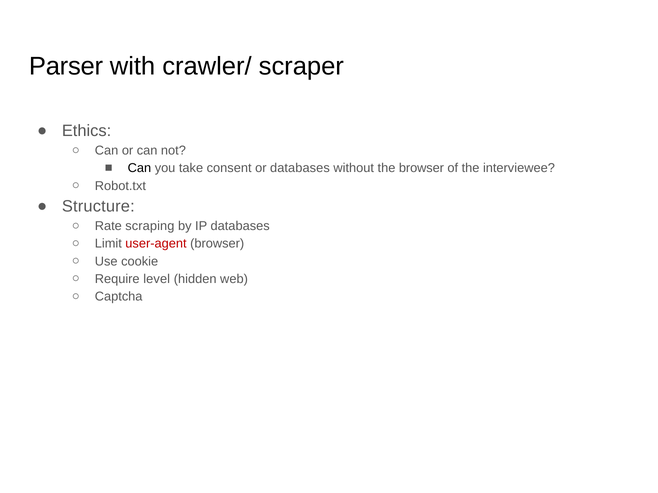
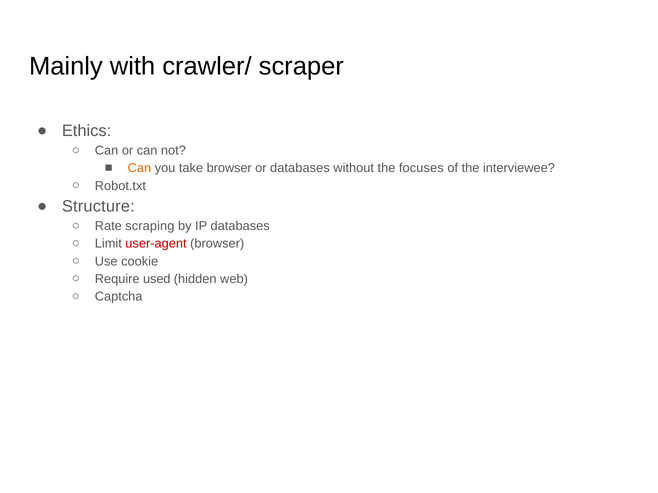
Parser: Parser -> Mainly
Can at (139, 168) colour: black -> orange
take consent: consent -> browser
the browser: browser -> focuses
level: level -> used
